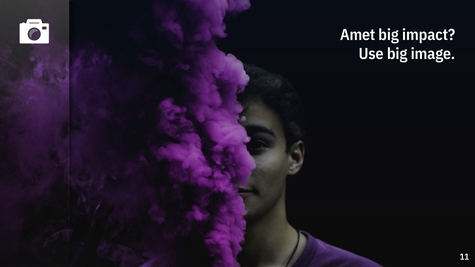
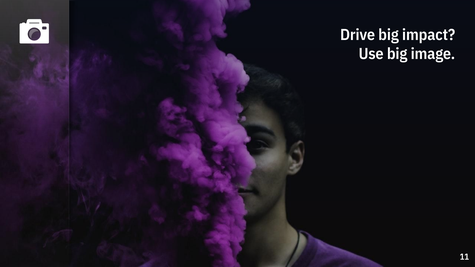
Amet: Amet -> Drive
